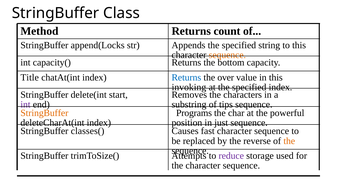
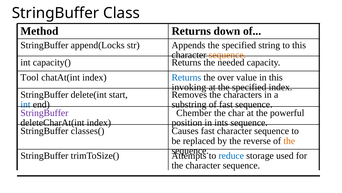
count: count -> down
bottom: bottom -> needed
Title: Title -> Tool
int at (25, 104) colour: purple -> blue
of tips: tips -> fast
StringBuffer at (44, 113) colour: orange -> purple
Programs: Programs -> Chember
just: just -> ints
reduce colour: purple -> blue
